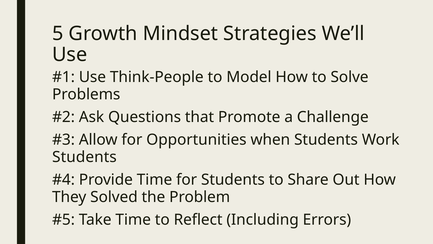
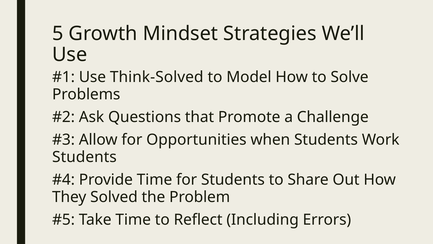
Think-People: Think-People -> Think-Solved
